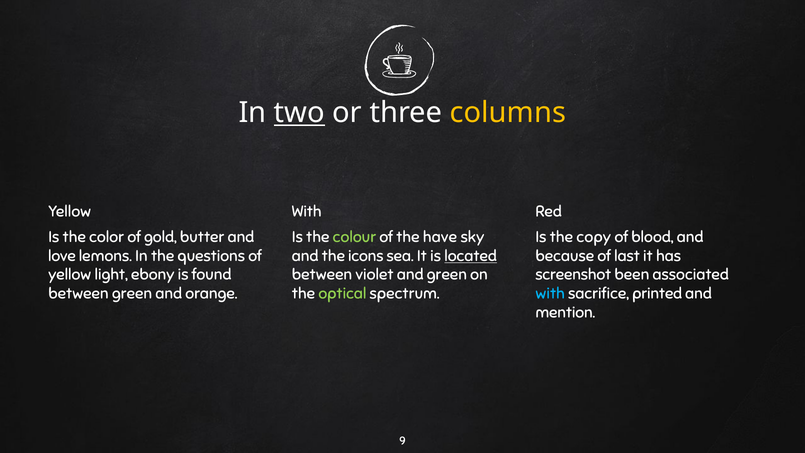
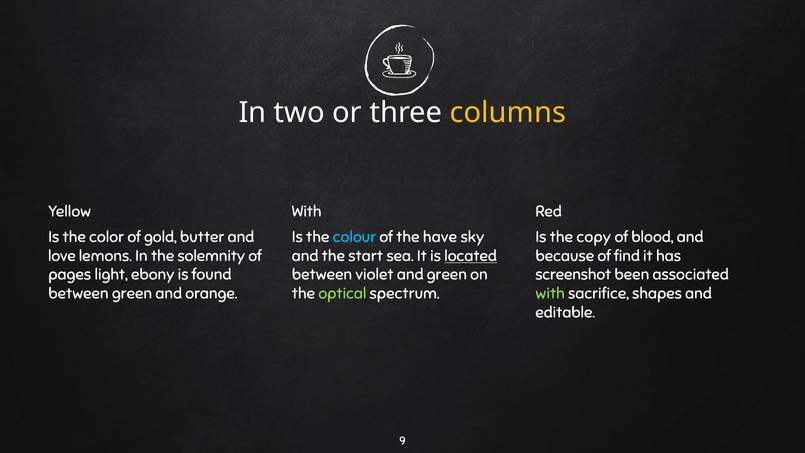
two underline: present -> none
colour colour: light green -> light blue
questions: questions -> solemnity
icons: icons -> start
last: last -> find
yellow at (70, 275): yellow -> pages
with at (550, 293) colour: light blue -> light green
printed: printed -> shapes
mention: mention -> editable
